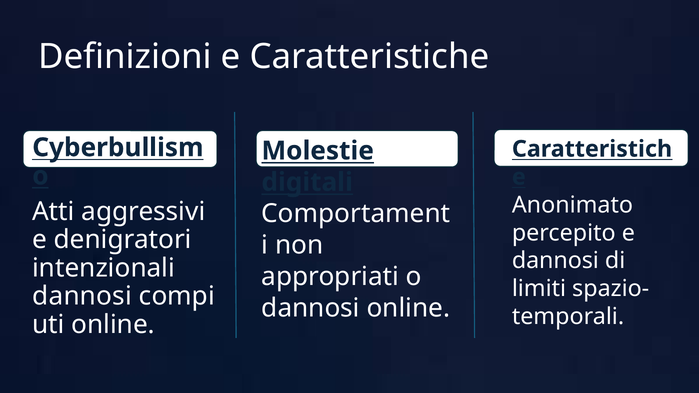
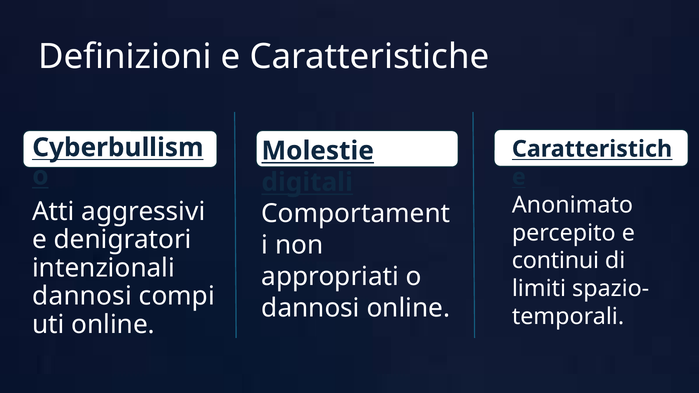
dannosi at (555, 261): dannosi -> continui
